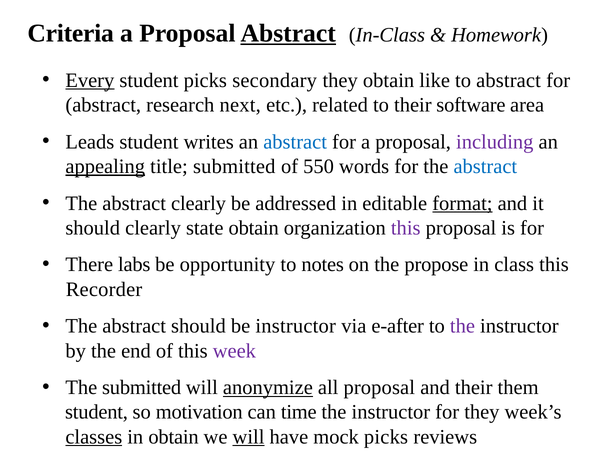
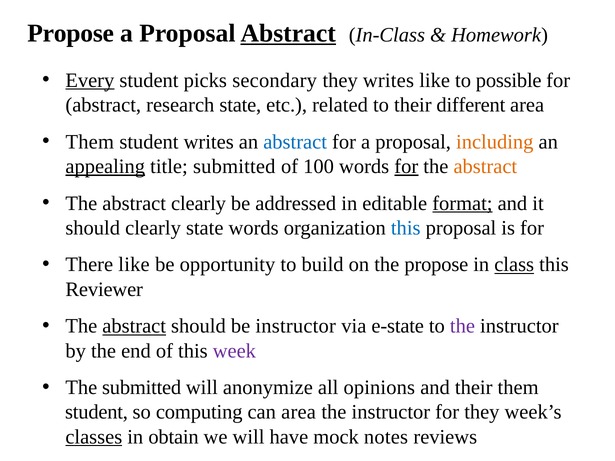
Criteria at (71, 33): Criteria -> Propose
they obtain: obtain -> writes
to abstract: abstract -> possible
research next: next -> state
software: software -> different
Leads at (90, 142): Leads -> Them
including colour: purple -> orange
550: 550 -> 100
for at (406, 166) underline: none -> present
abstract at (485, 166) colour: blue -> orange
state obtain: obtain -> words
this at (406, 228) colour: purple -> blue
There labs: labs -> like
notes: notes -> build
class underline: none -> present
Recorder: Recorder -> Reviewer
abstract at (134, 326) underline: none -> present
e-after: e-after -> e-state
anonymize underline: present -> none
all proposal: proposal -> opinions
motivation: motivation -> computing
can time: time -> area
will at (249, 437) underline: present -> none
mock picks: picks -> notes
